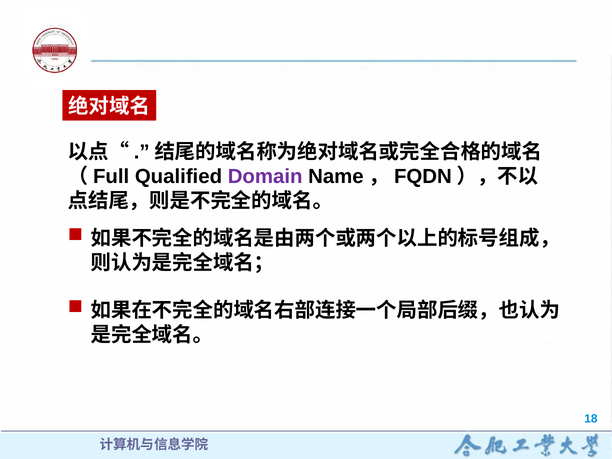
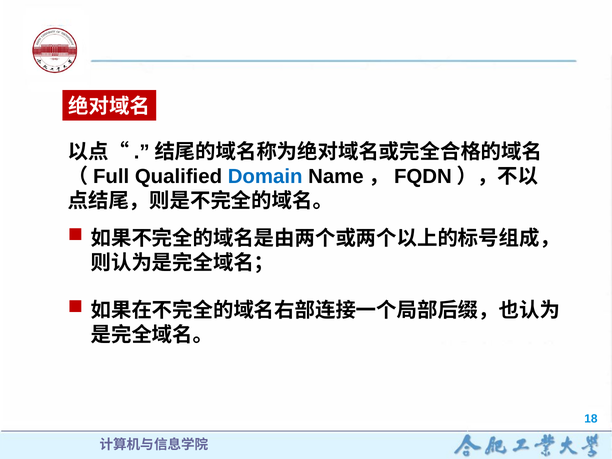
Domain colour: purple -> blue
